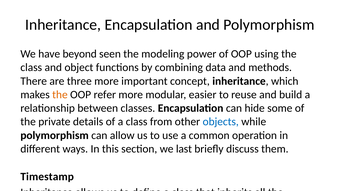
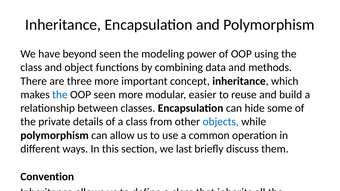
the at (60, 95) colour: orange -> blue
OOP refer: refer -> seen
Timestamp at (47, 177): Timestamp -> Convention
